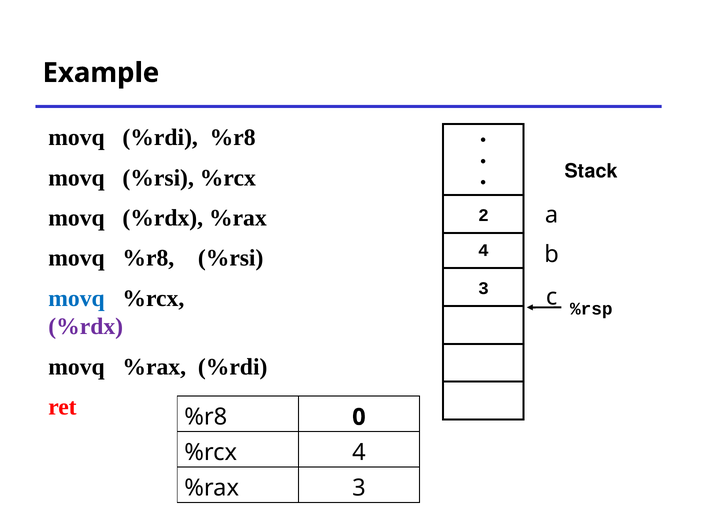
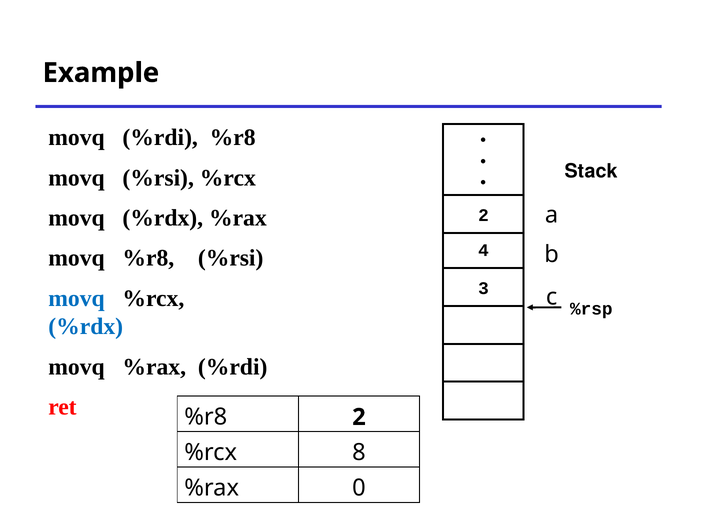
%rdx at (86, 326) colour: purple -> blue
%r8 0: 0 -> 2
%rcx 4: 4 -> 8
%rax 3: 3 -> 0
